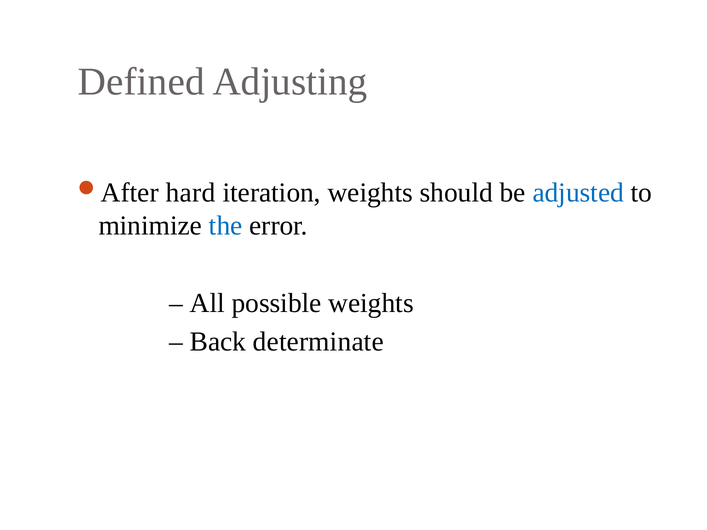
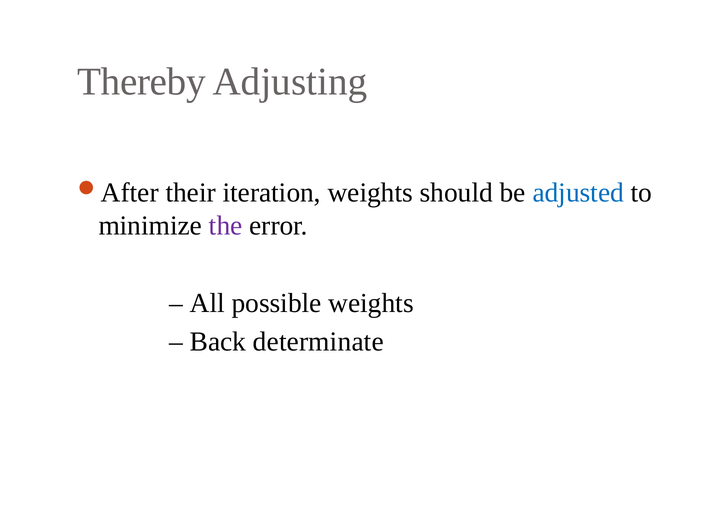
Defined: Defined -> Thereby
hard: hard -> their
the colour: blue -> purple
